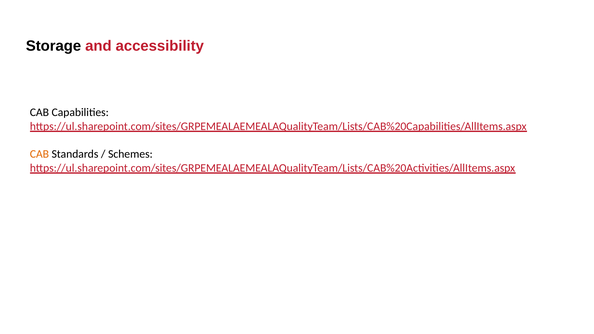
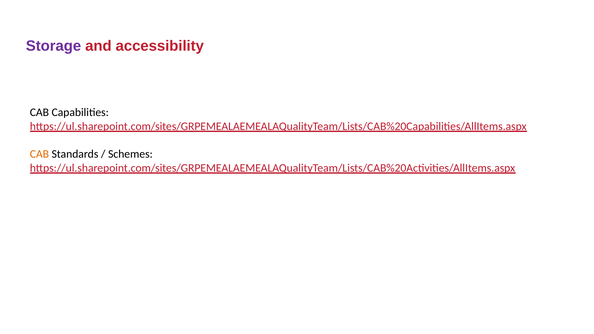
Storage colour: black -> purple
